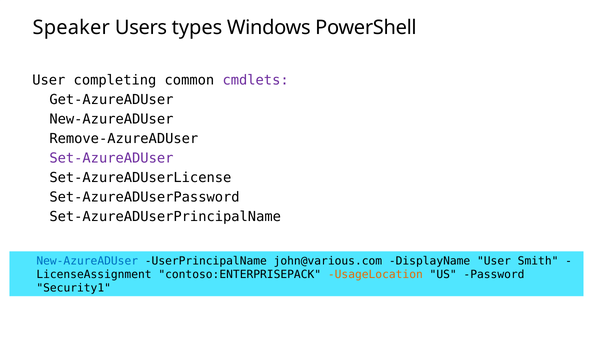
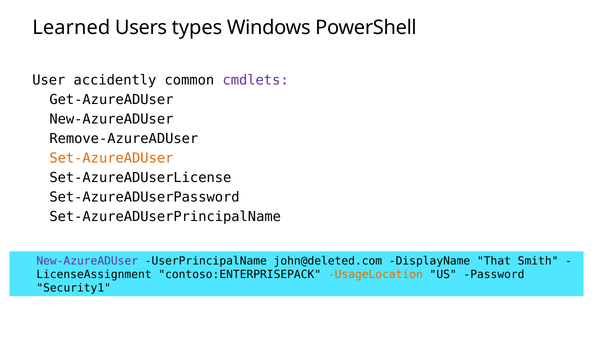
Speaker: Speaker -> Learned
completing: completing -> accidently
Set-AzureADUser colour: purple -> orange
New-AzureADUser at (87, 261) colour: blue -> purple
john@various.com: john@various.com -> john@deleted.com
DisplayName User: User -> That
